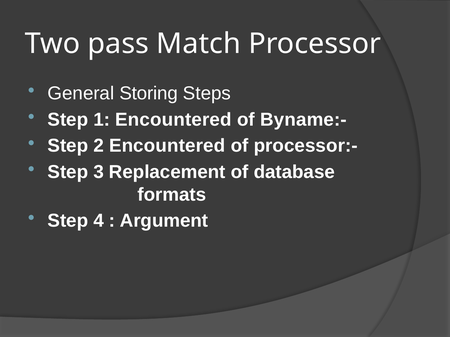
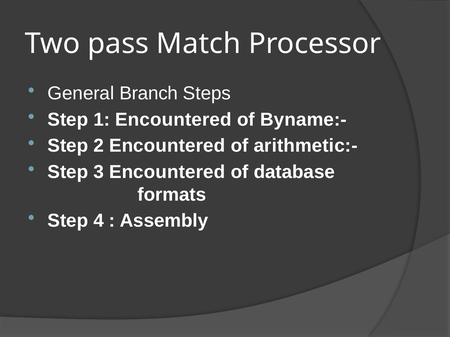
Storing: Storing -> Branch
processor:-: processor:- -> arithmetic:-
3 Replacement: Replacement -> Encountered
Argument: Argument -> Assembly
